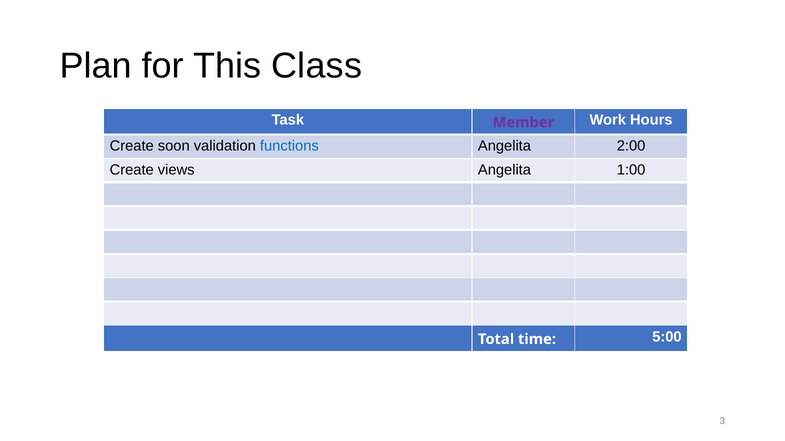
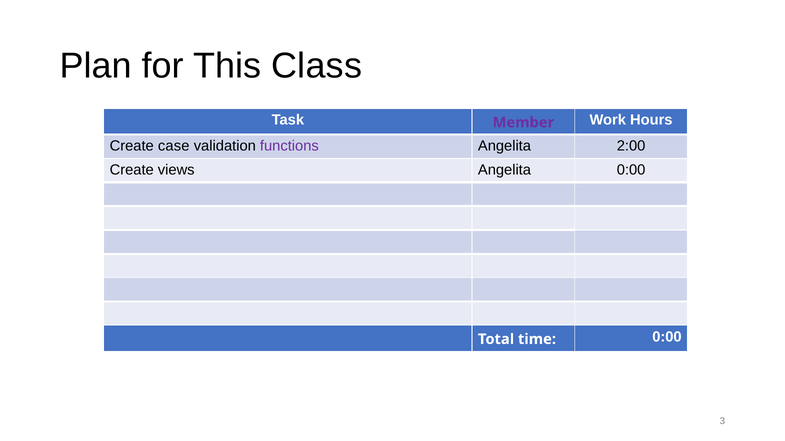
soon: soon -> case
functions colour: blue -> purple
Angelita 1:00: 1:00 -> 0:00
time 5:00: 5:00 -> 0:00
